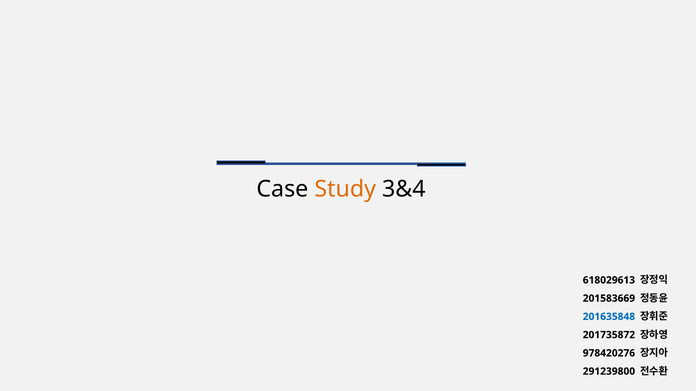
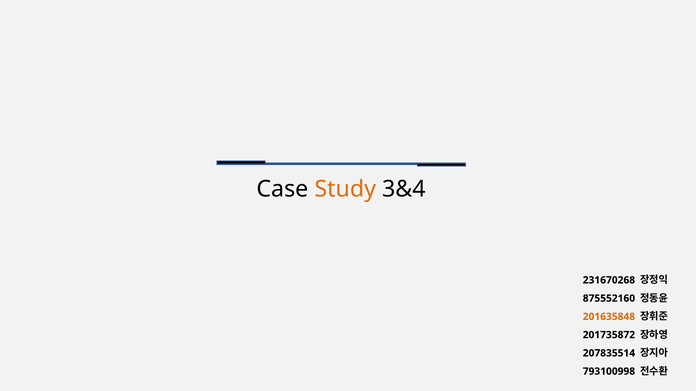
618029613: 618029613 -> 231670268
201583669: 201583669 -> 875552160
201635848 colour: blue -> orange
978420276: 978420276 -> 207835514
291239800: 291239800 -> 793100998
